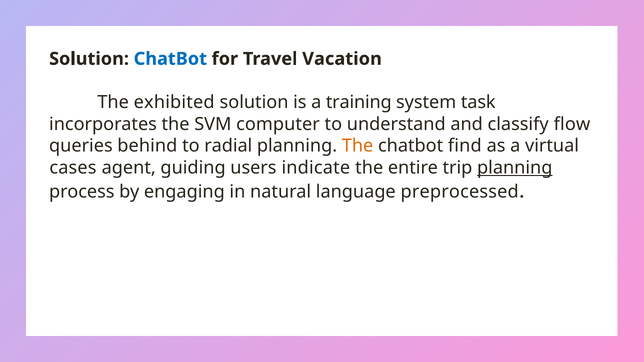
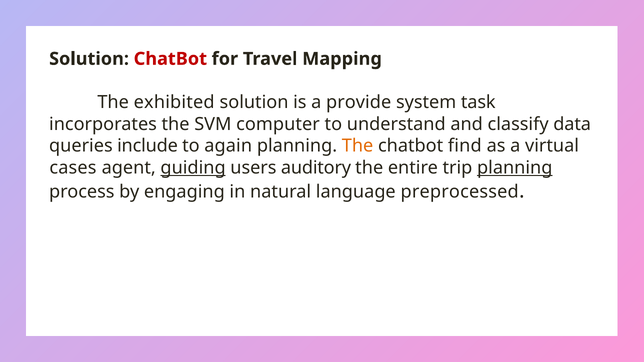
ChatBot at (170, 59) colour: blue -> red
Vacation: Vacation -> Mapping
training: training -> provide
flow: flow -> data
behind: behind -> include
radial: radial -> again
guiding underline: none -> present
indicate: indicate -> auditory
